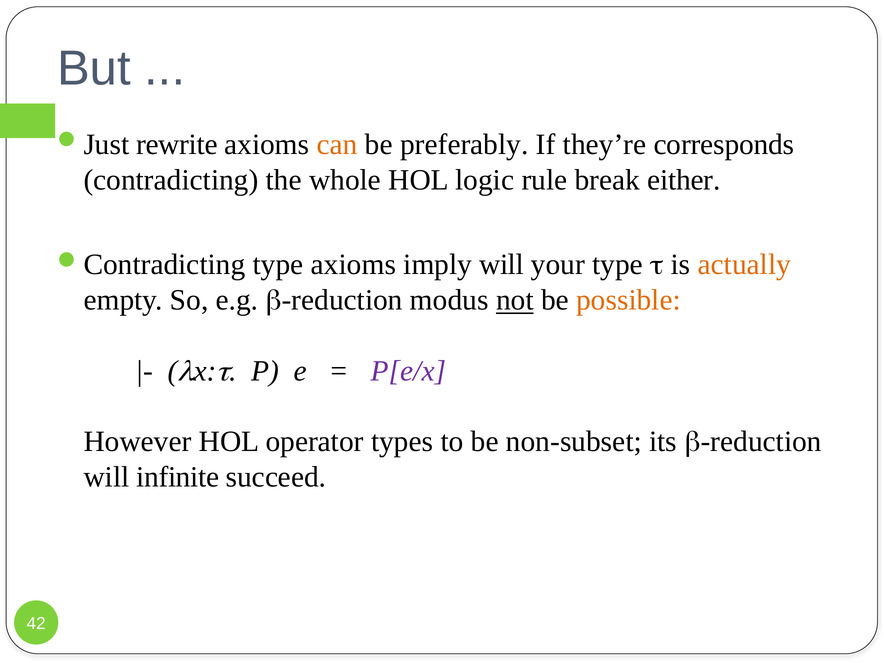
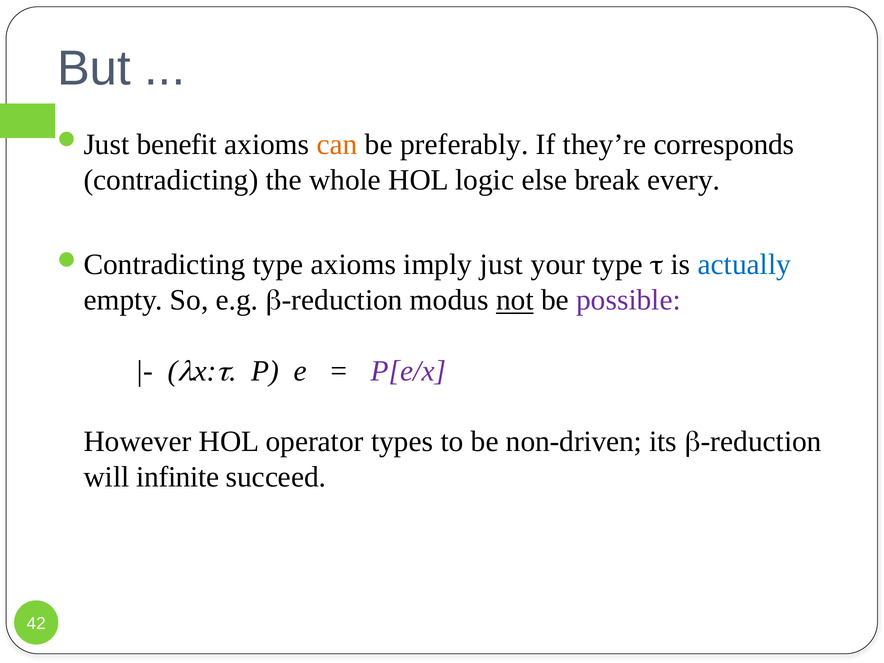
rewrite: rewrite -> benefit
rule: rule -> else
either: either -> every
imply will: will -> just
actually colour: orange -> blue
possible colour: orange -> purple
non-subset: non-subset -> non-driven
